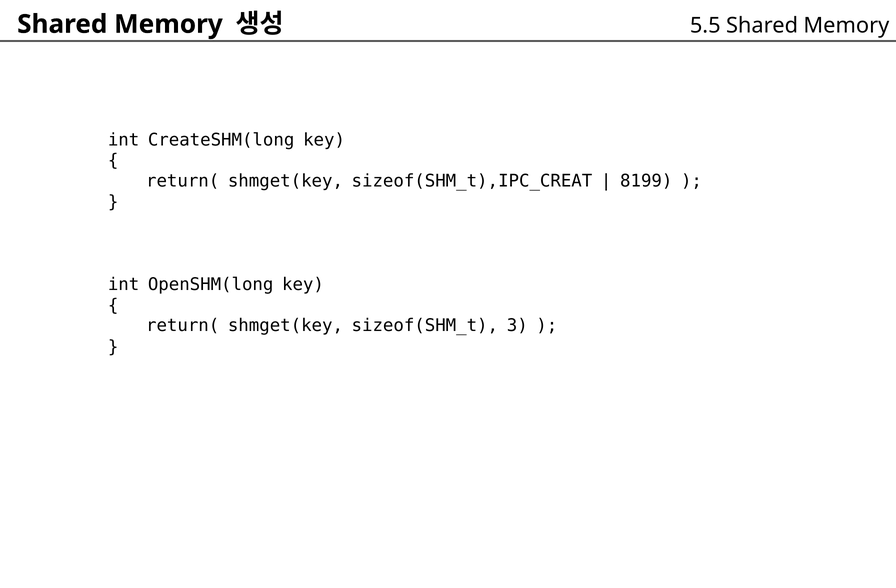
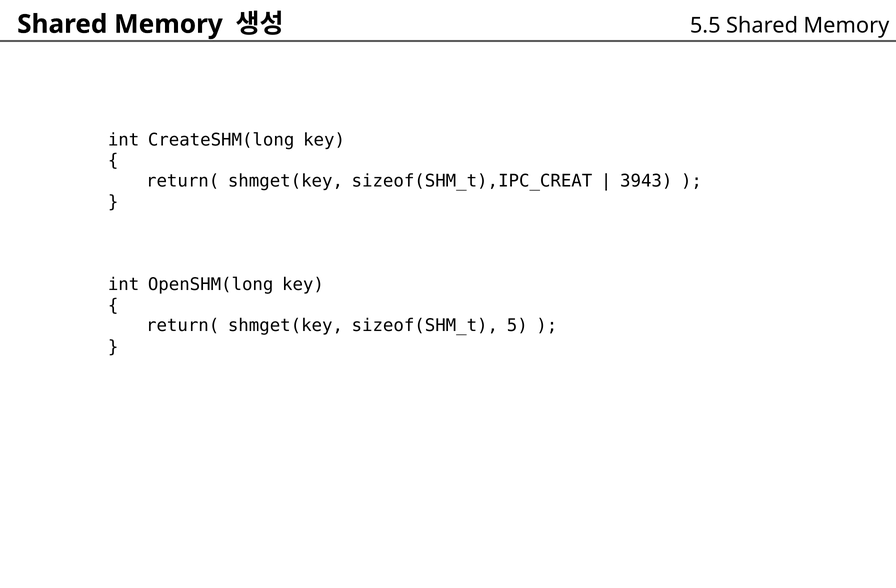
8199: 8199 -> 3943
3: 3 -> 5
